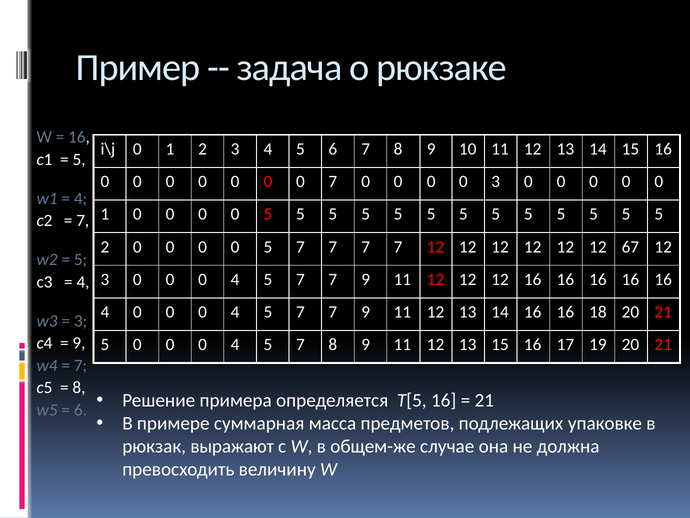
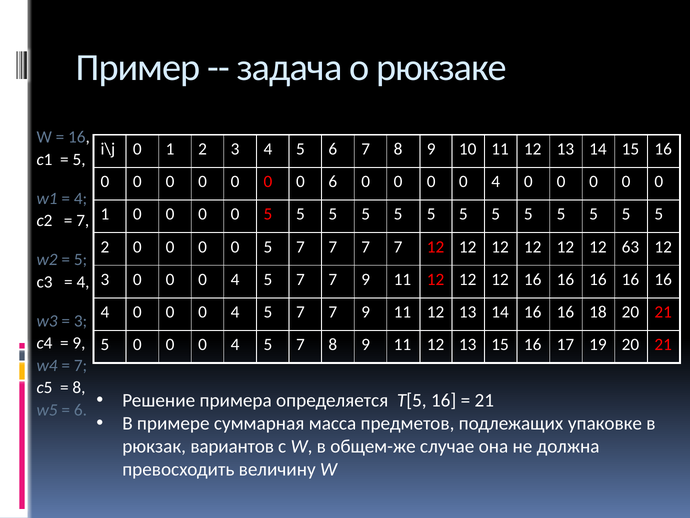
0 7: 7 -> 6
3 at (496, 181): 3 -> 4
67: 67 -> 63
выражают: выражают -> вариантов
